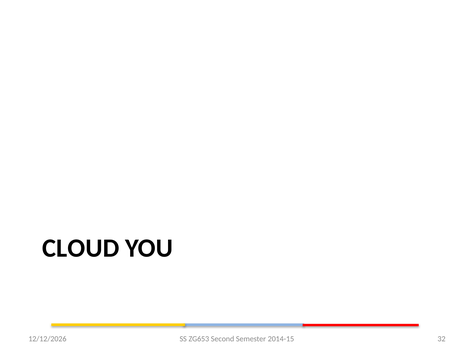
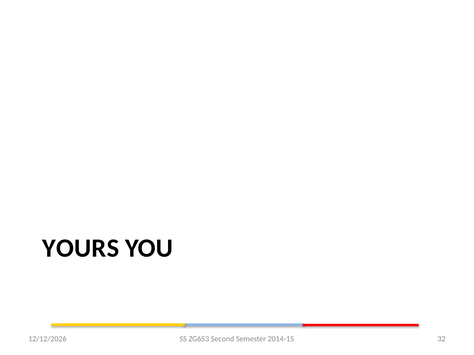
CLOUD: CLOUD -> YOURS
